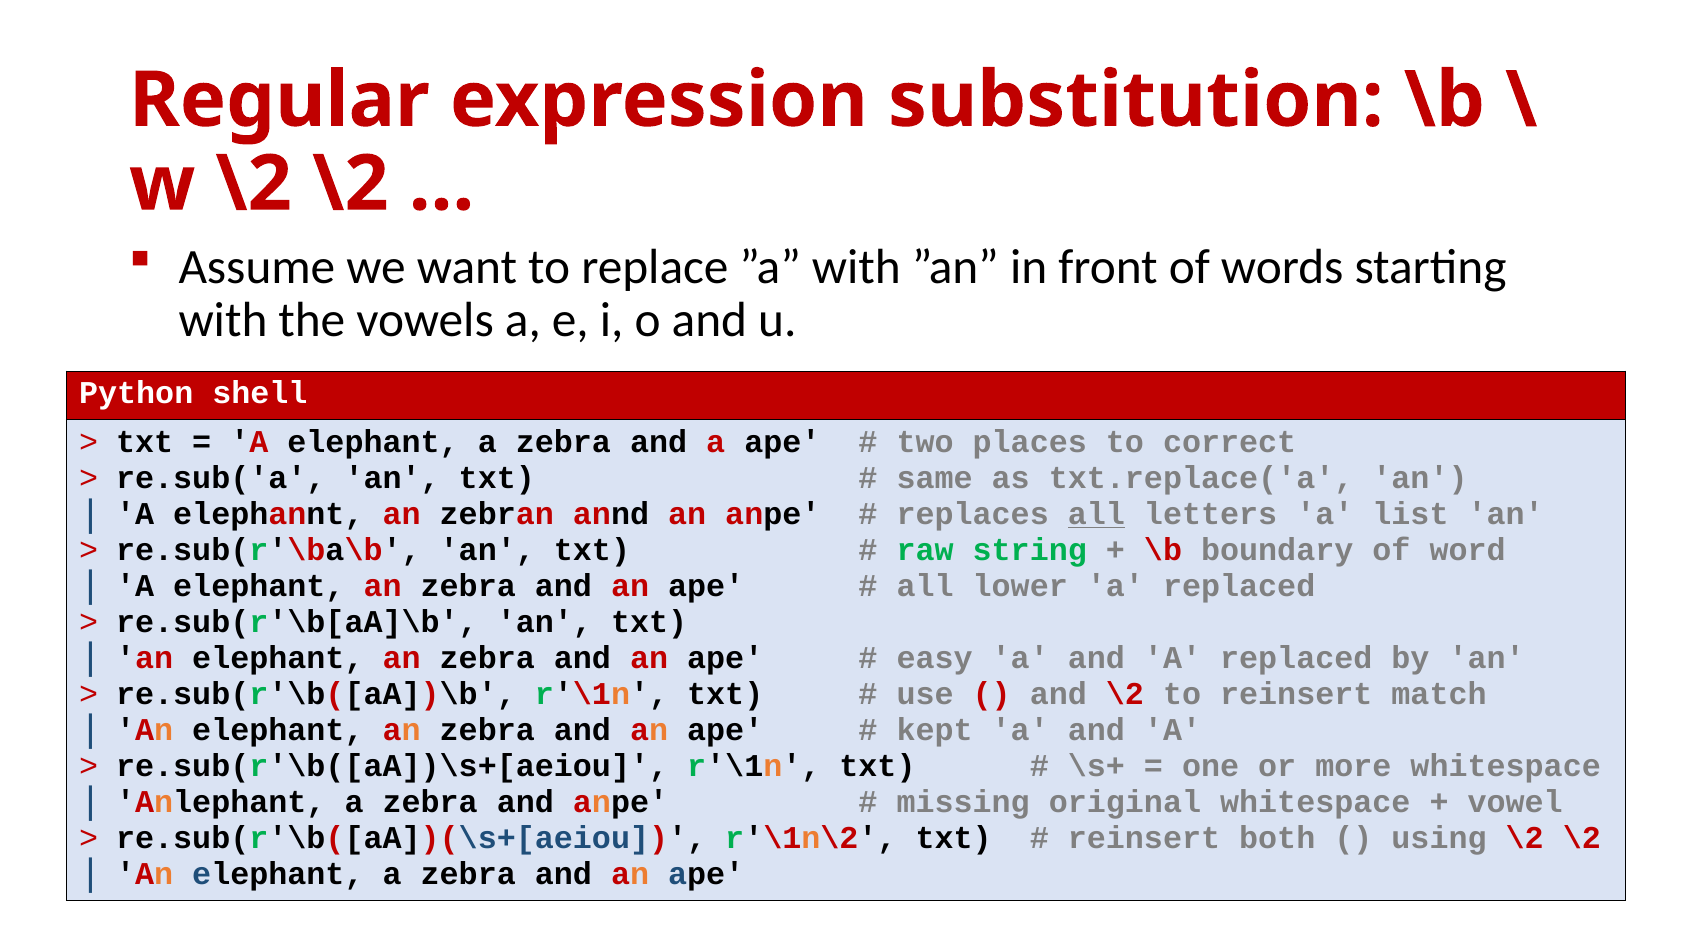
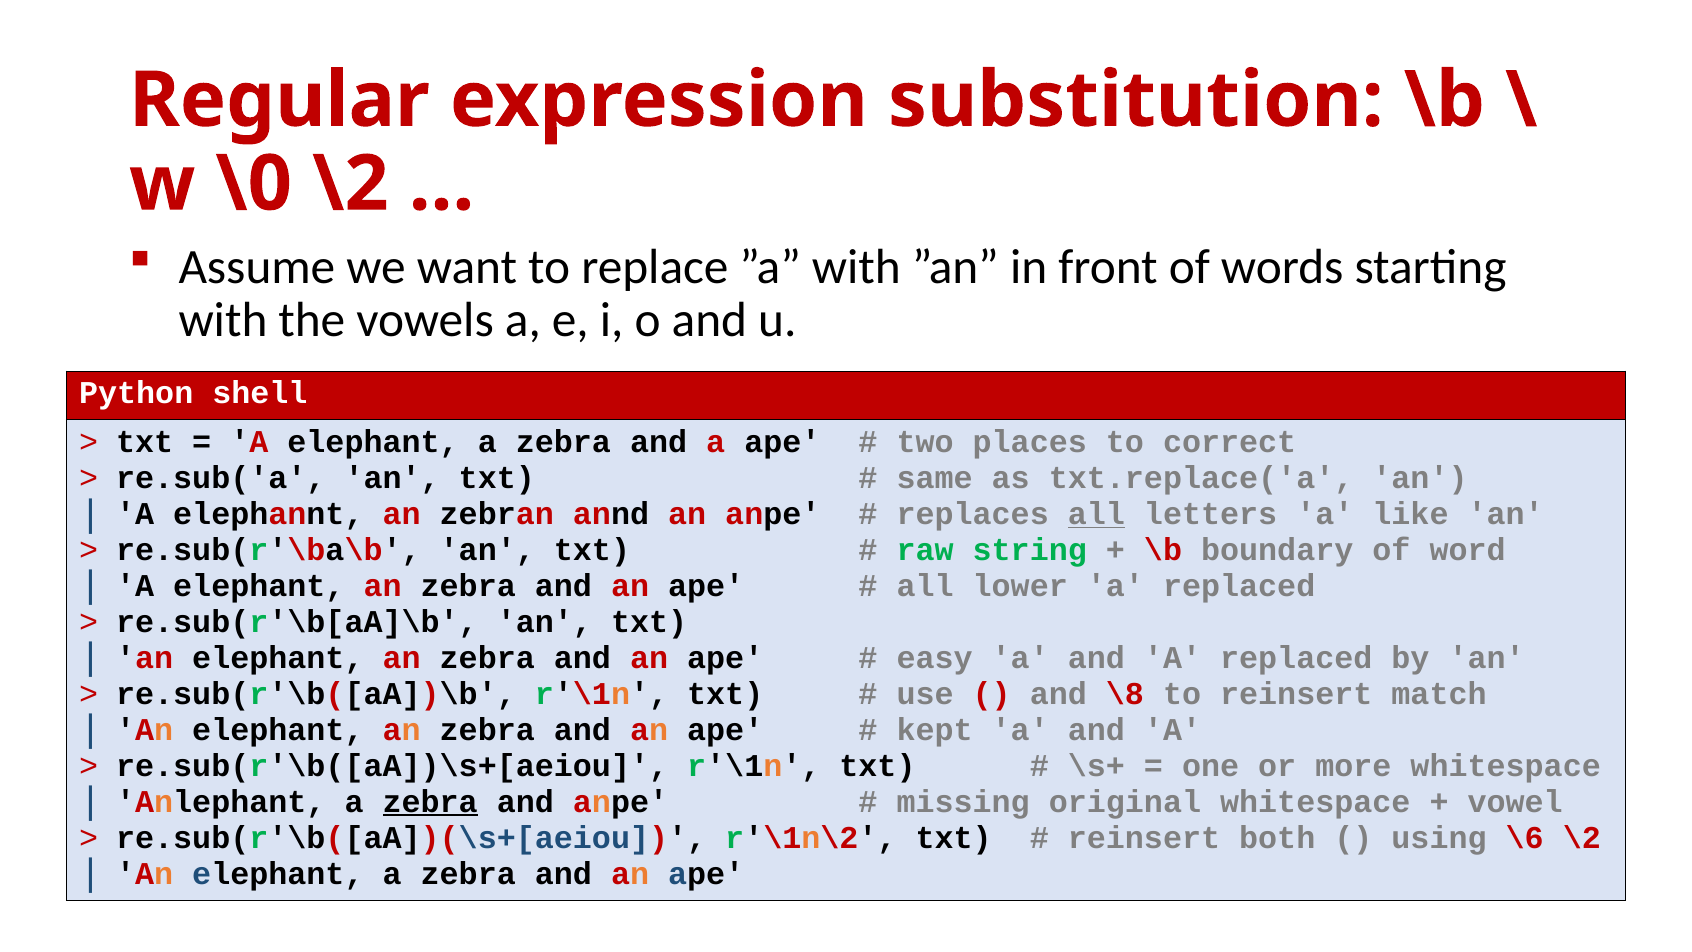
\2 at (254, 184): \2 -> \0
list: list -> like
and \2: \2 -> \8
zebra at (430, 802) underline: none -> present
using \2: \2 -> \6
